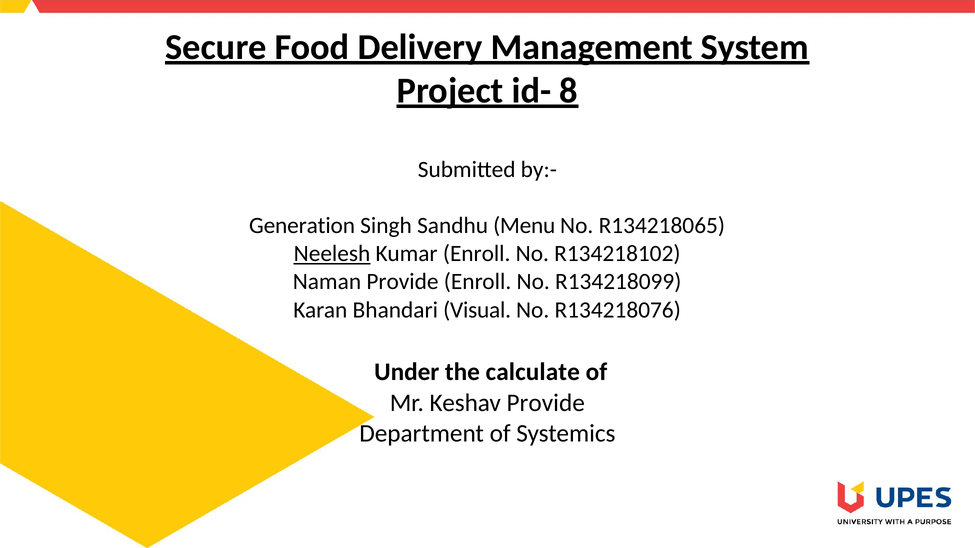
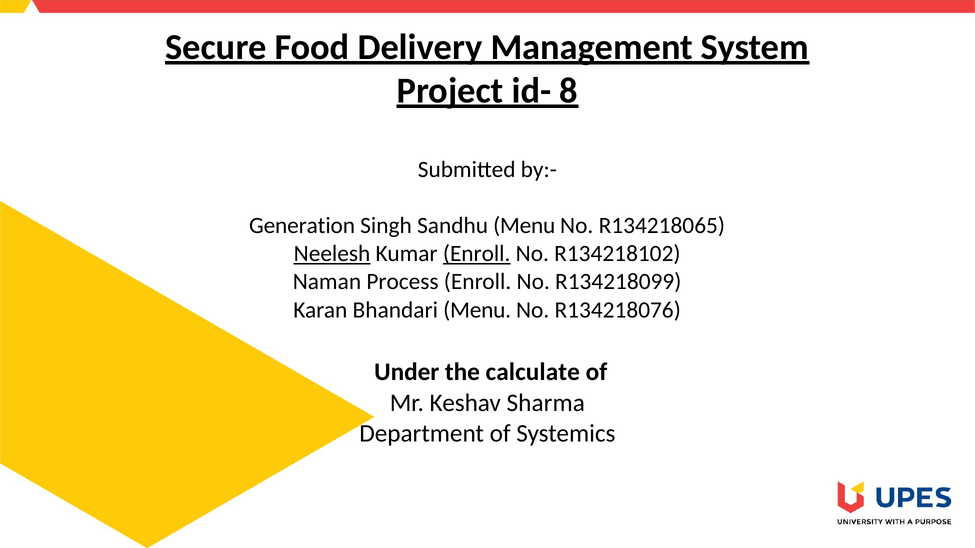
Enroll at (477, 254) underline: none -> present
Naman Provide: Provide -> Process
Bhandari Visual: Visual -> Menu
Keshav Provide: Provide -> Sharma
